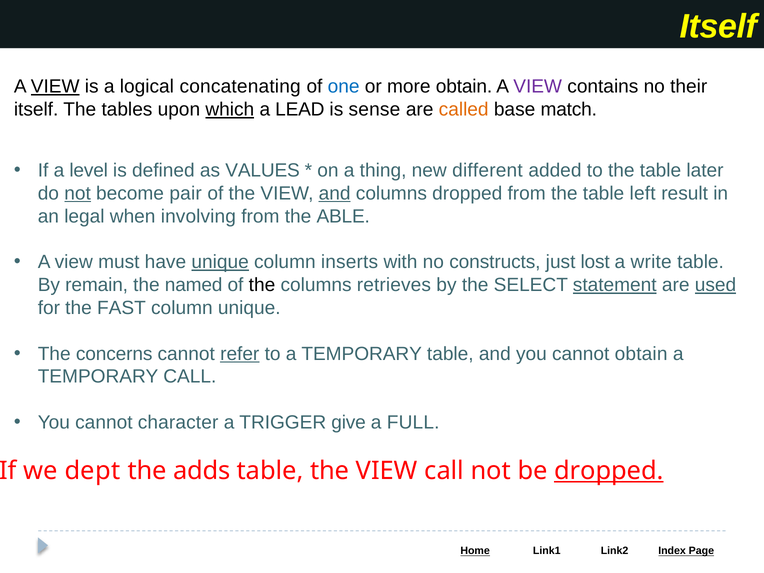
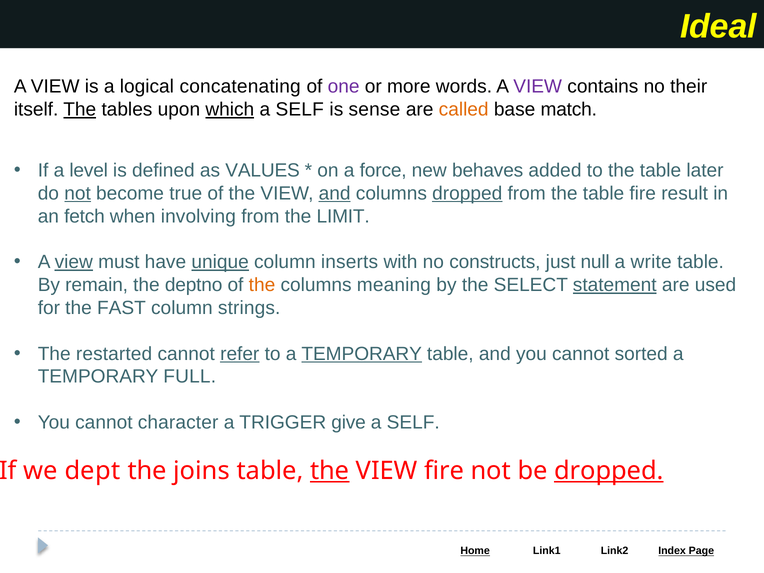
Itself at (719, 27): Itself -> Ideal
VIEW at (55, 87) underline: present -> none
one colour: blue -> purple
more obtain: obtain -> words
The at (80, 109) underline: none -> present
LEAD at (300, 109): LEAD -> SELF
thing: thing -> force
different: different -> behaves
pair: pair -> true
dropped at (467, 193) underline: none -> present
table left: left -> fire
legal: legal -> fetch
ABLE: ABLE -> LIMIT
view at (74, 262) underline: none -> present
lost: lost -> null
named: named -> deptno
the at (262, 285) colour: black -> orange
retrieves: retrieves -> meaning
used underline: present -> none
column unique: unique -> strings
concerns: concerns -> restarted
TEMPORARY at (362, 354) underline: none -> present
cannot obtain: obtain -> sorted
TEMPORARY CALL: CALL -> FULL
FULL at (413, 422): FULL -> SELF
adds: adds -> joins
the at (330, 471) underline: none -> present
VIEW call: call -> fire
